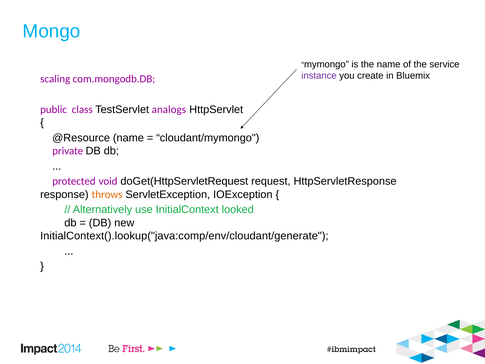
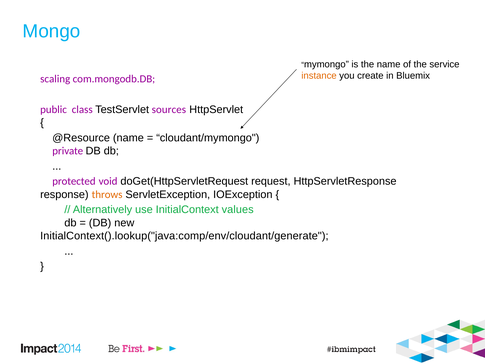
instance colour: purple -> orange
analogs: analogs -> sources
looked: looked -> values
